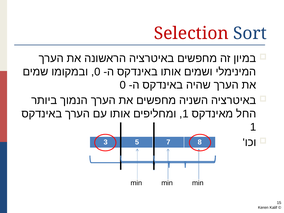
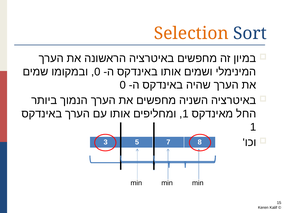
Selection colour: red -> orange
